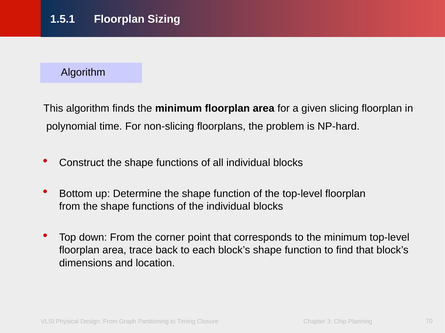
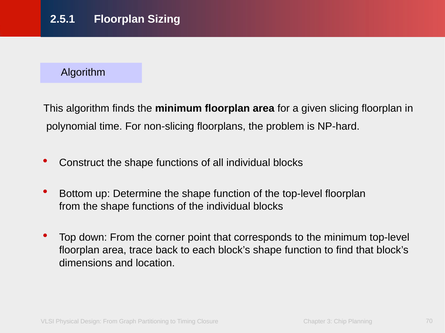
1.5.1: 1.5.1 -> 2.5.1
